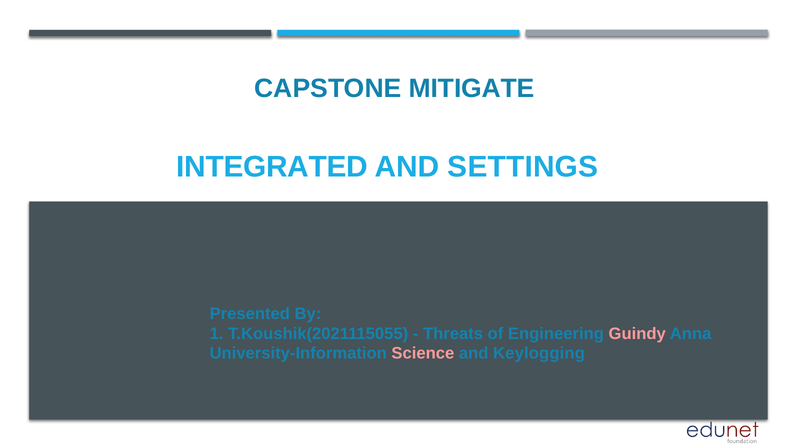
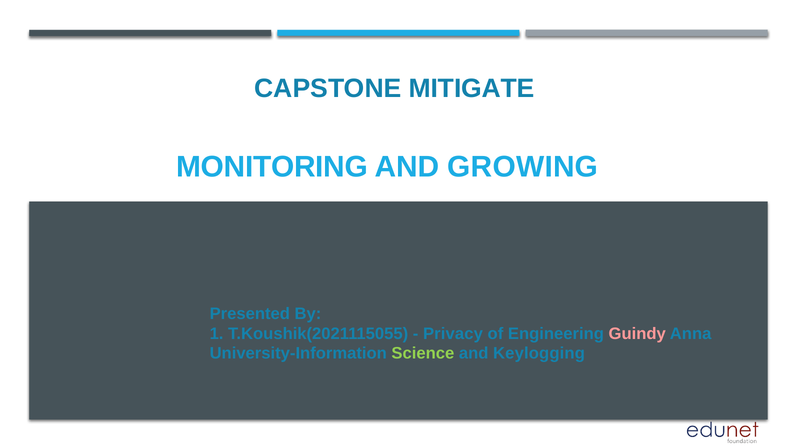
INTEGRATED: INTEGRATED -> MONITORING
SETTINGS: SETTINGS -> GROWING
Threats: Threats -> Privacy
Science colour: pink -> light green
